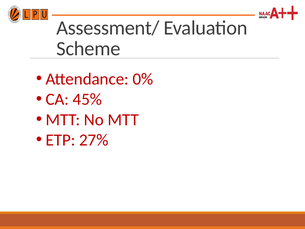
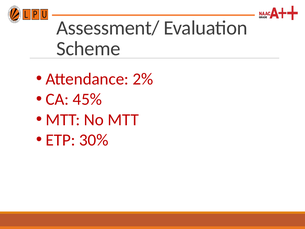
0%: 0% -> 2%
27%: 27% -> 30%
